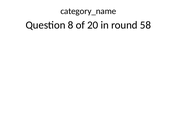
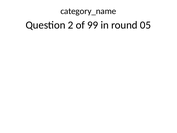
8: 8 -> 2
20: 20 -> 99
58: 58 -> 05
